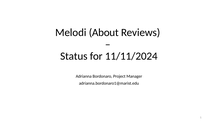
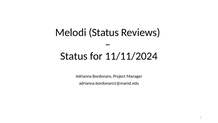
Melodi About: About -> Status
